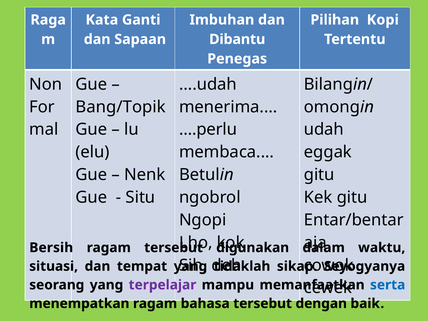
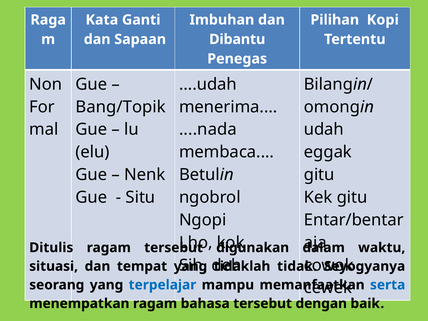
....perlu: ....perlu -> ....nada
Bersih: Bersih -> Ditulis
sikap: sikap -> tidak
terpelajar colour: purple -> blue
